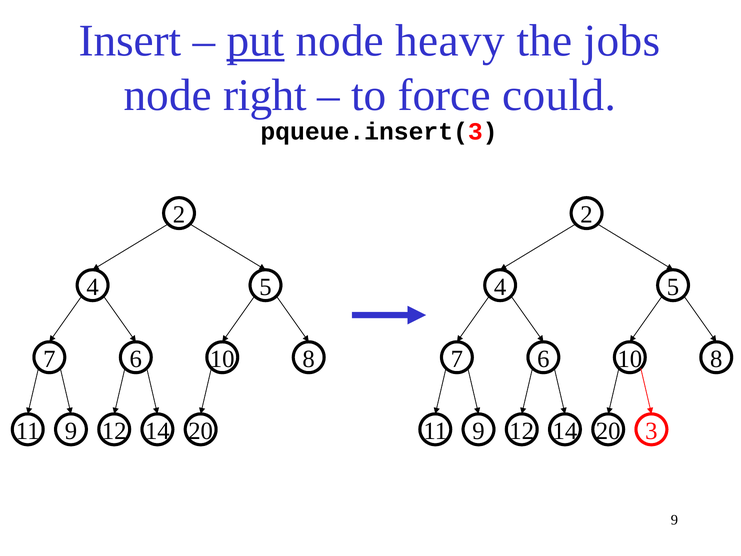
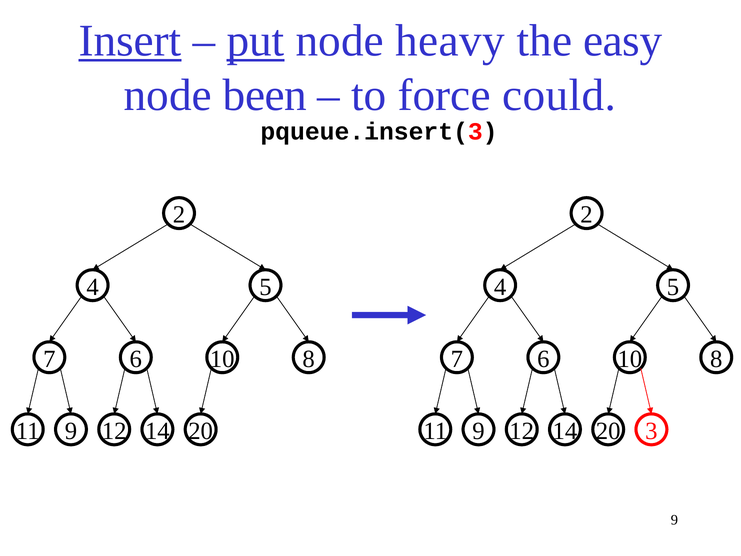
Insert underline: none -> present
jobs: jobs -> easy
right: right -> been
